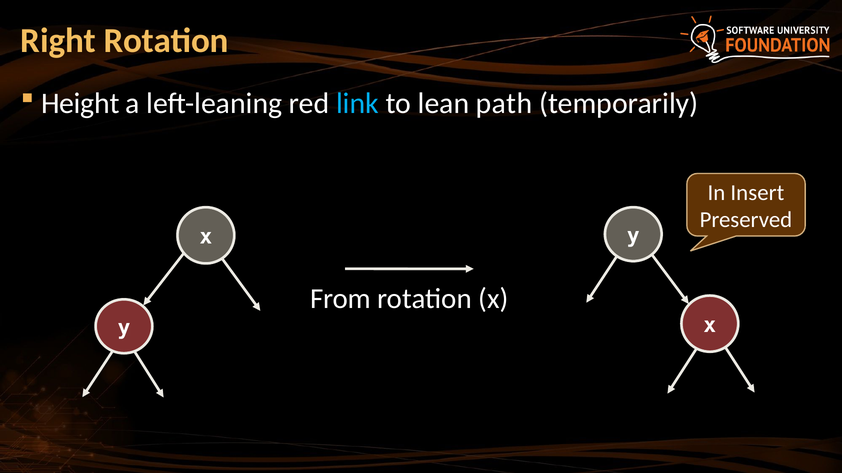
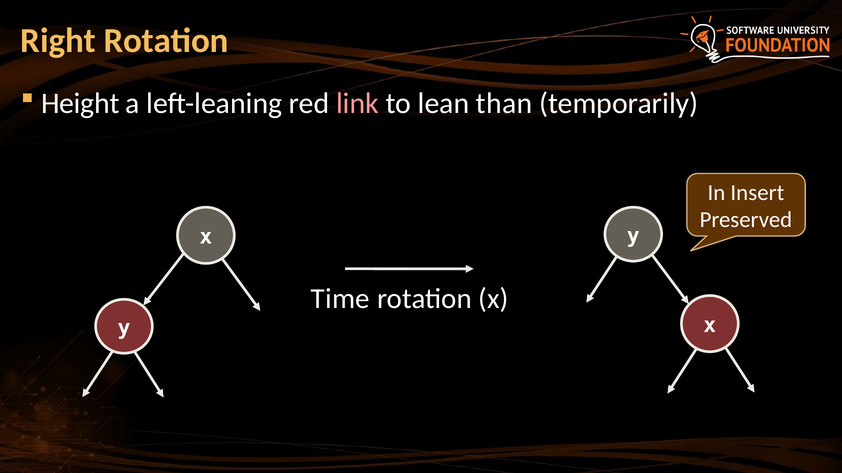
link colour: light blue -> pink
path: path -> than
From: From -> Time
